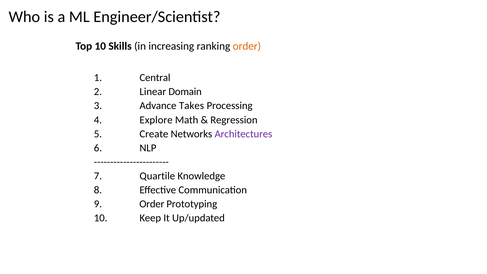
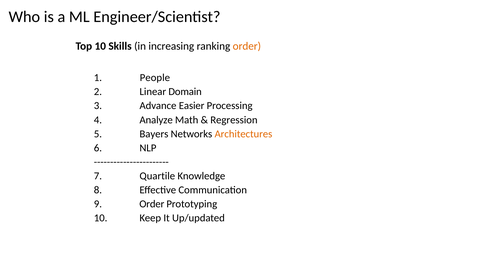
Central: Central -> People
Takes: Takes -> Easier
Explore: Explore -> Analyze
Create: Create -> Bayers
Architectures colour: purple -> orange
